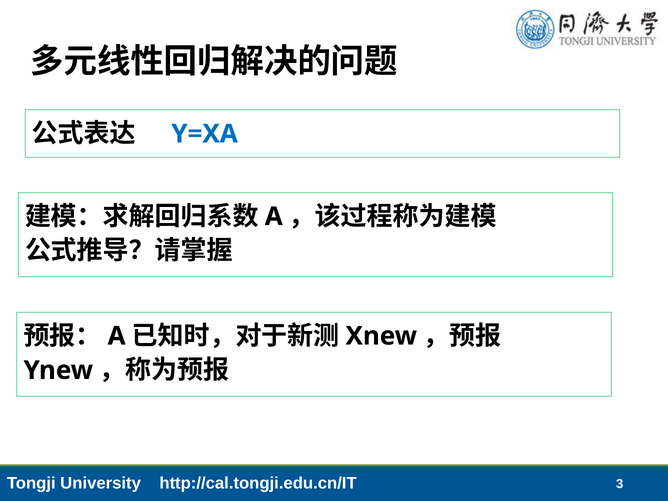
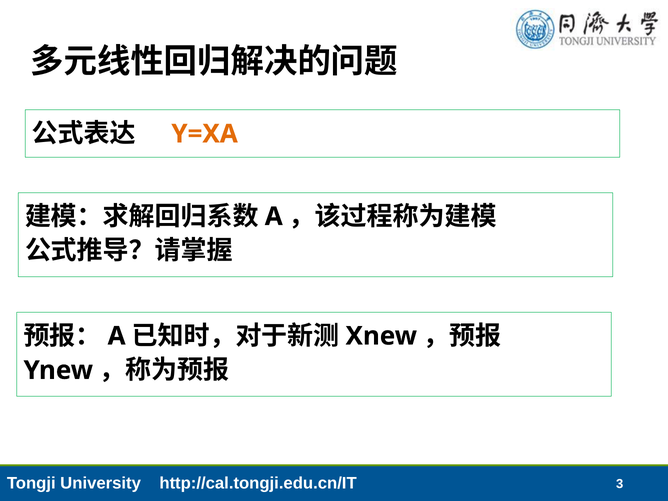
Y=XA colour: blue -> orange
